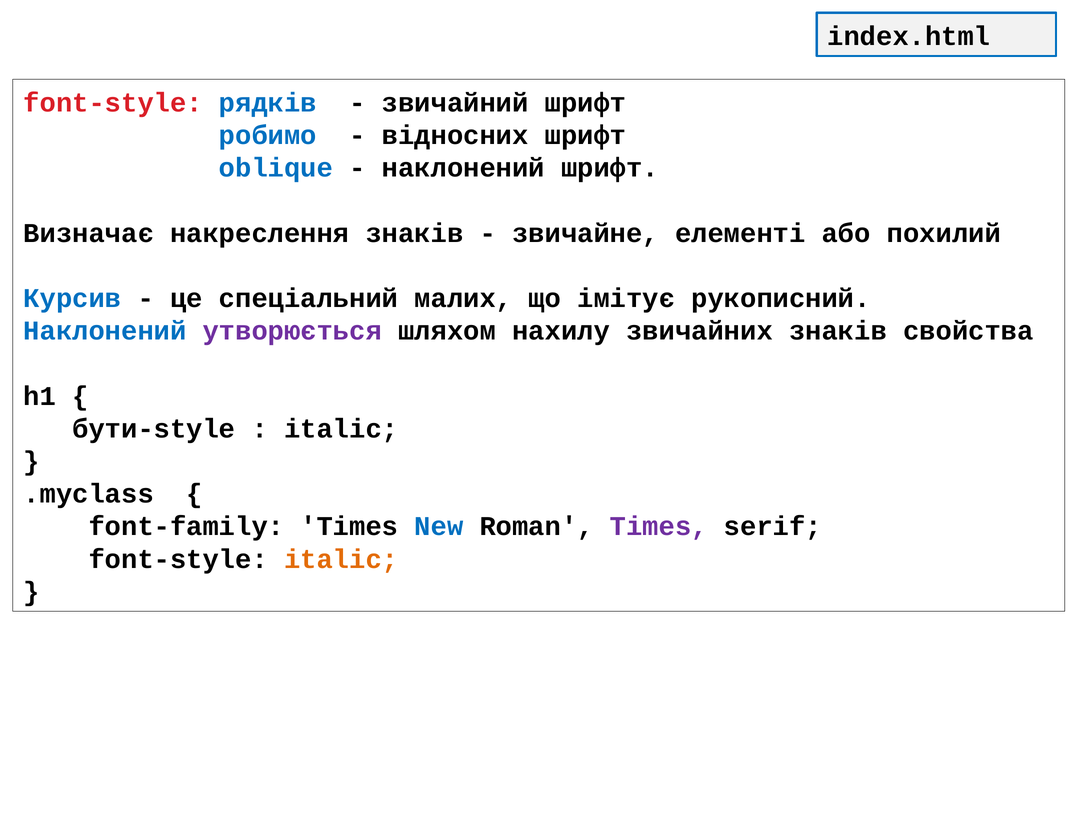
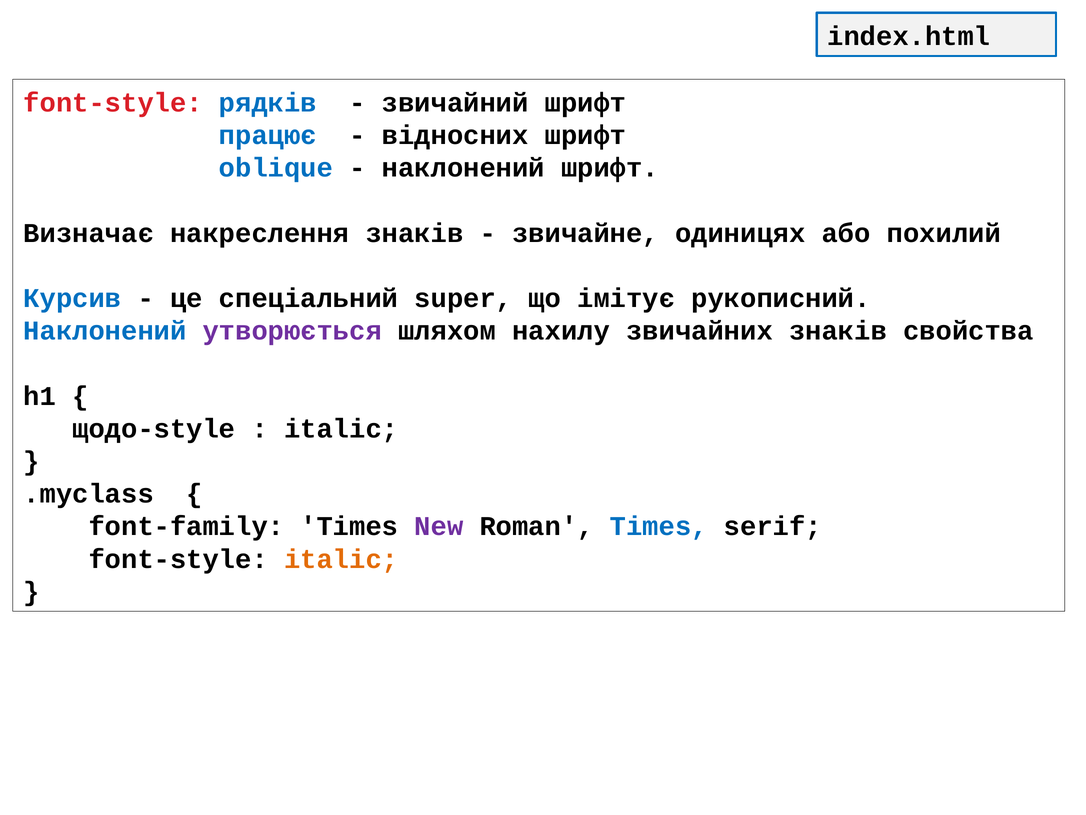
робимо: робимо -> працює
елементі: елементі -> одиницях
малих: малих -> super
бути-style: бути-style -> щодо-style
New colour: blue -> purple
Times at (659, 526) colour: purple -> blue
